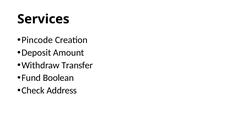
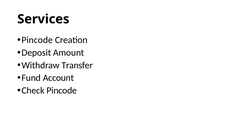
Boolean: Boolean -> Account
Check Address: Address -> Pincode
